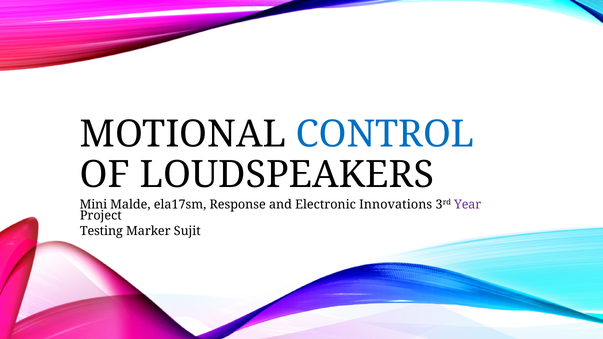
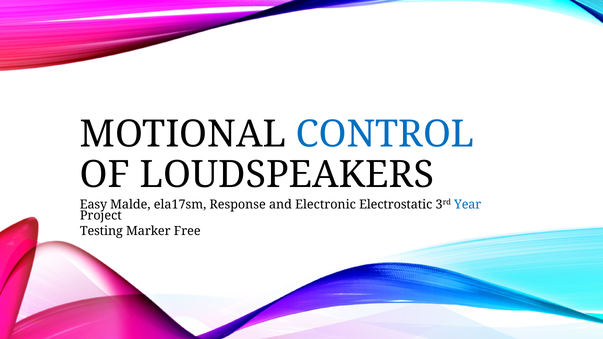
Mini: Mini -> Easy
Innovations: Innovations -> Electrostatic
Year colour: purple -> blue
Sujit: Sujit -> Free
